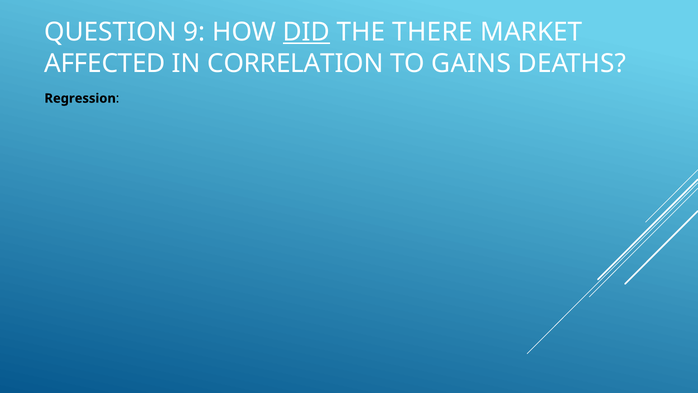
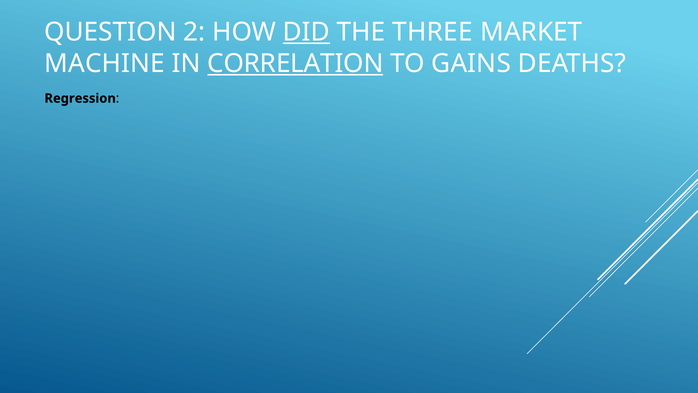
9: 9 -> 2
THERE: THERE -> THREE
AFFECTED: AFFECTED -> MACHINE
CORRELATION underline: none -> present
